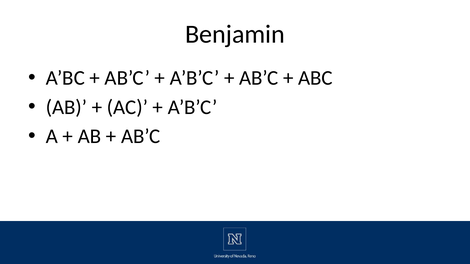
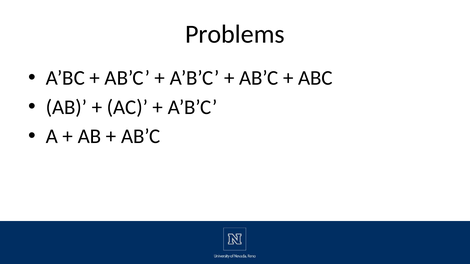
Benjamin: Benjamin -> Problems
